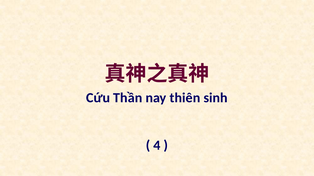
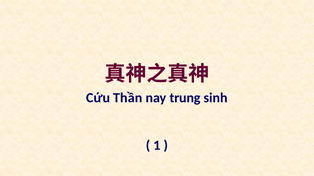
thiên: thiên -> trung
4: 4 -> 1
